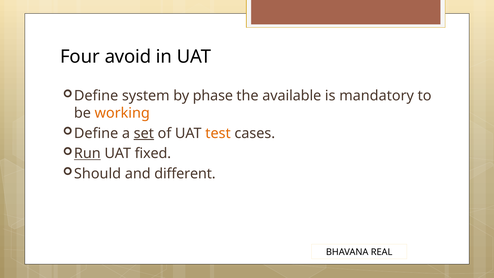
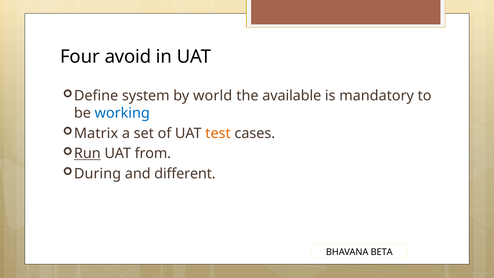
phase: phase -> world
working colour: orange -> blue
Define at (96, 133): Define -> Matrix
set underline: present -> none
fixed: fixed -> from
Should: Should -> During
REAL: REAL -> BETA
